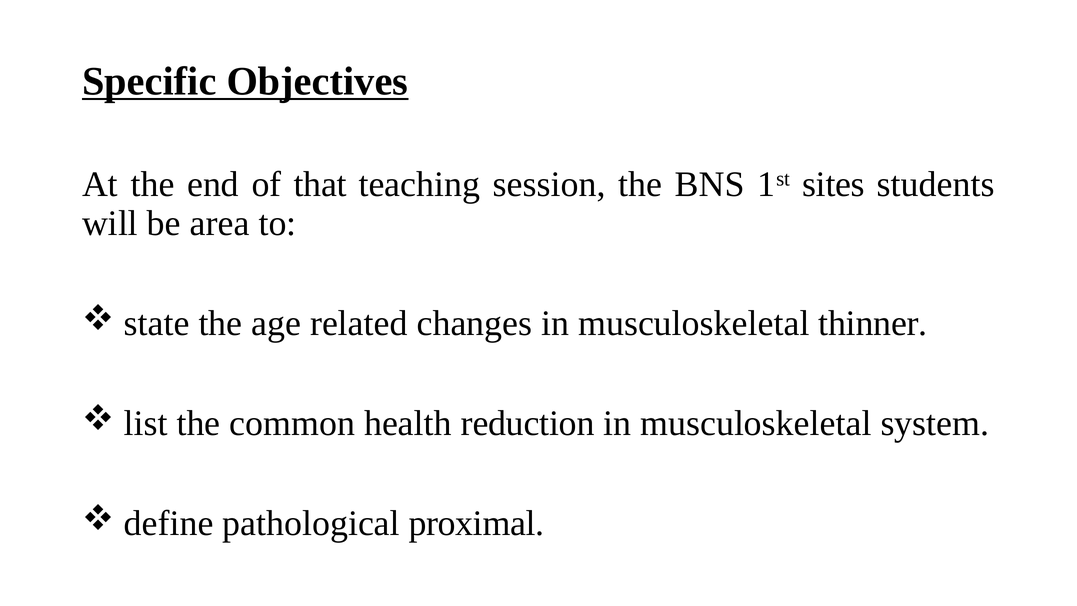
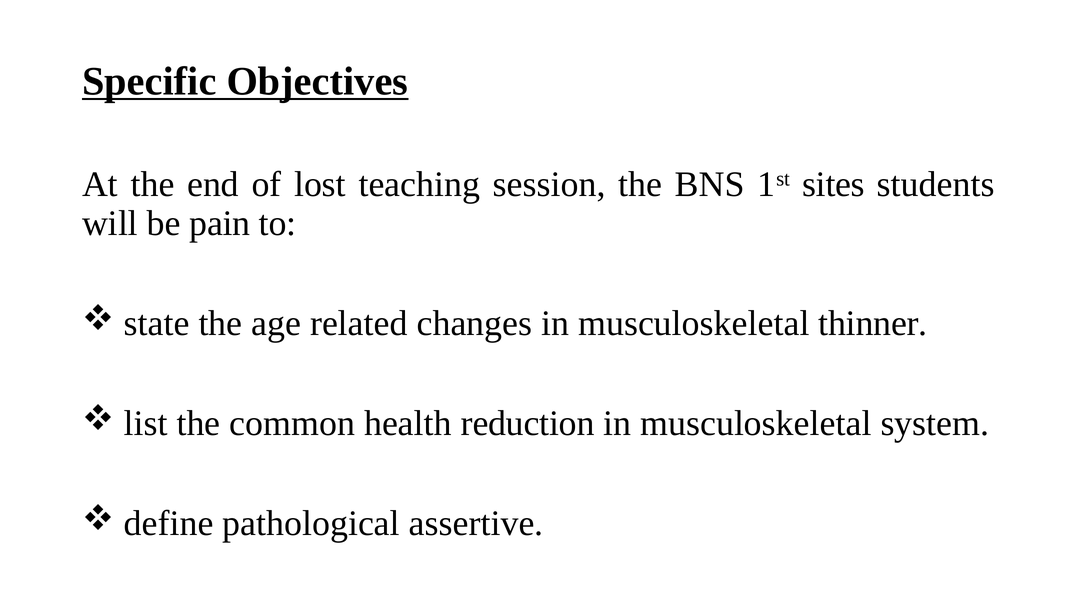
that: that -> lost
area: area -> pain
proximal: proximal -> assertive
